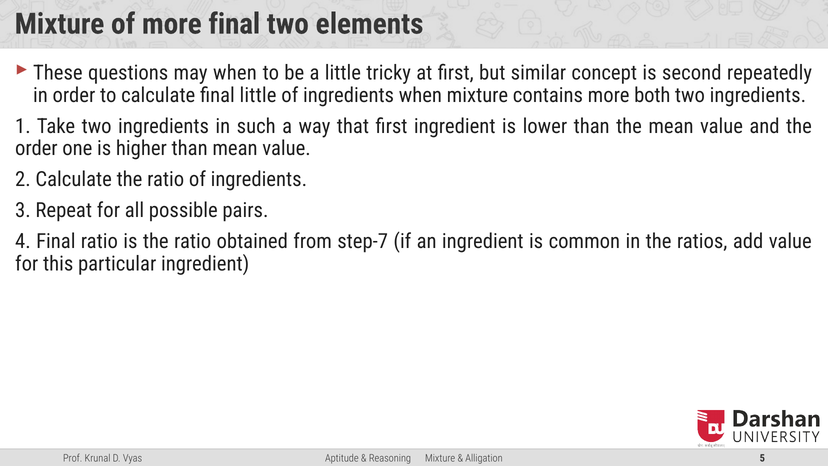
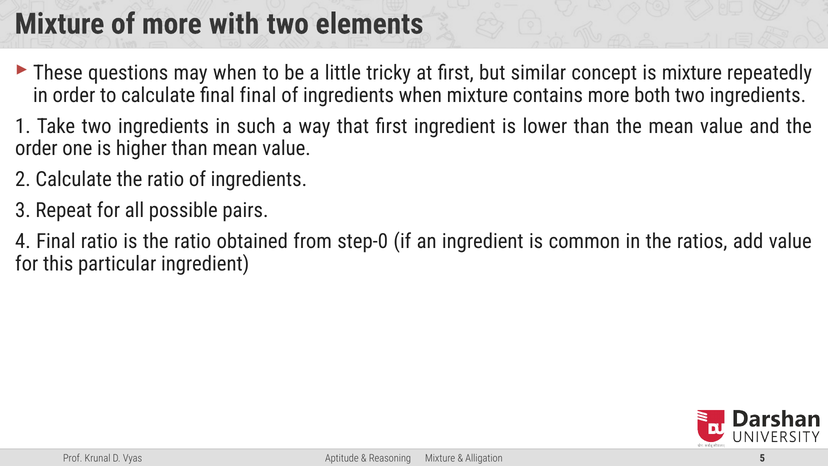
more final: final -> with
is second: second -> mixture
final little: little -> final
step-7: step-7 -> step-0
